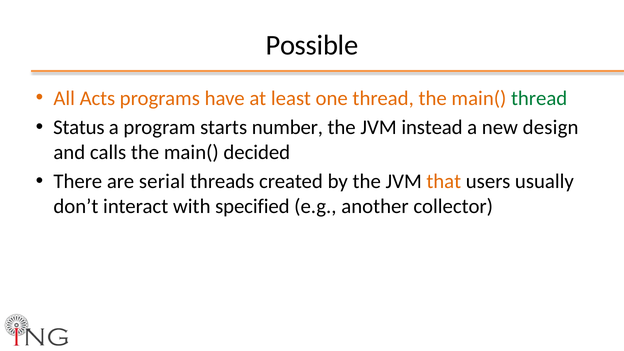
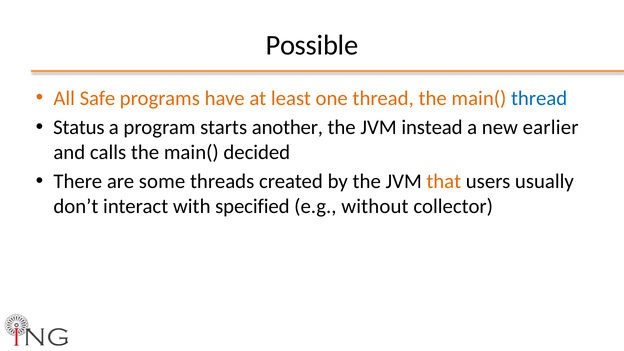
Acts: Acts -> Safe
thread at (539, 98) colour: green -> blue
number: number -> another
design: design -> earlier
serial: serial -> some
another: another -> without
